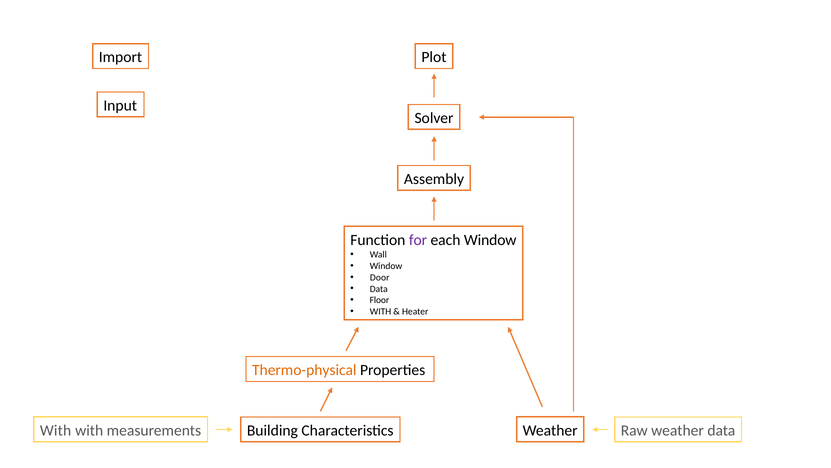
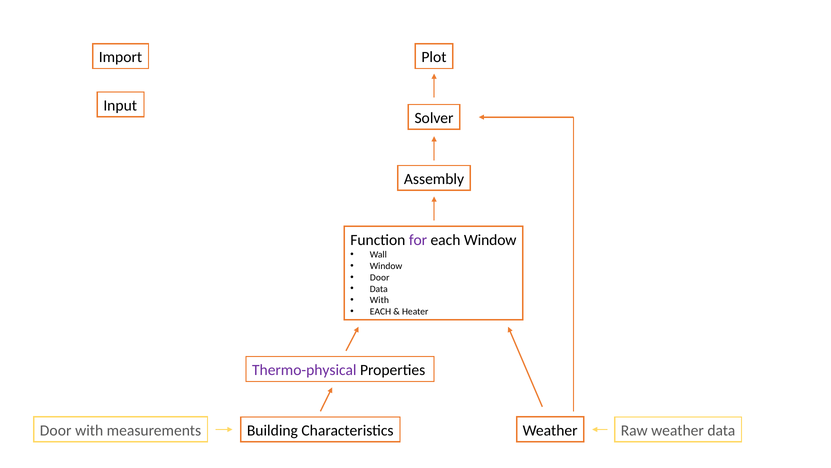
Floor at (379, 300): Floor -> With
WITH at (380, 311): WITH -> EACH
Thermo-physical colour: orange -> purple
With at (56, 430): With -> Door
